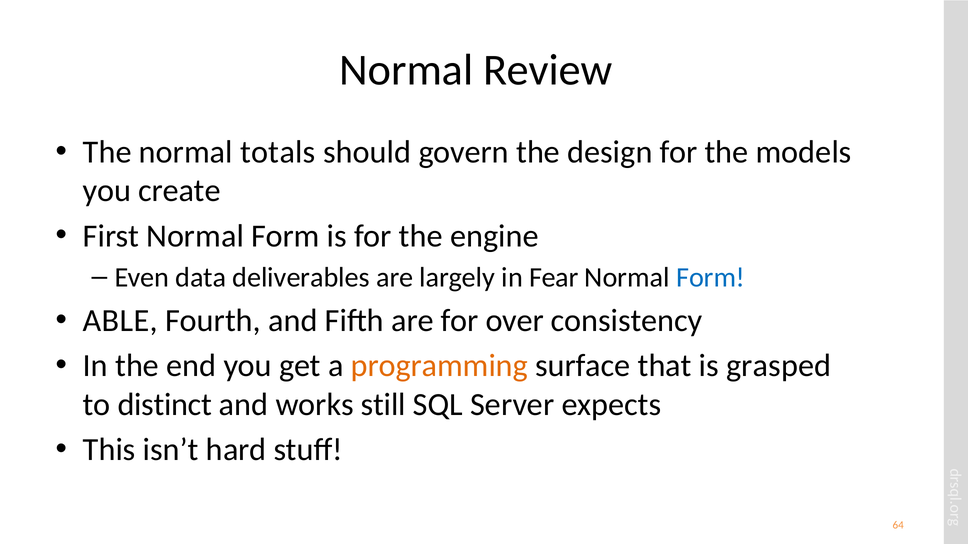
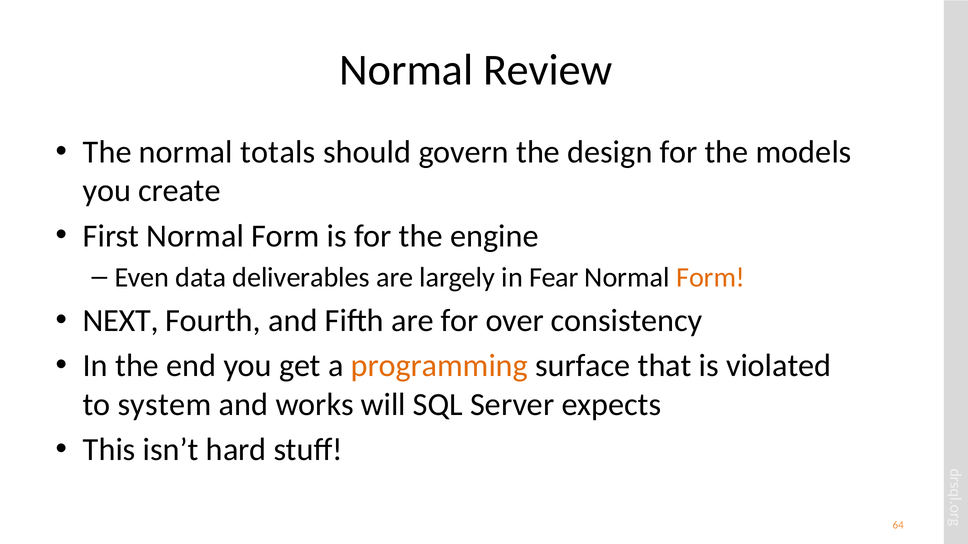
Form at (711, 278) colour: blue -> orange
ABLE: ABLE -> NEXT
grasped: grasped -> violated
distinct: distinct -> system
still: still -> will
